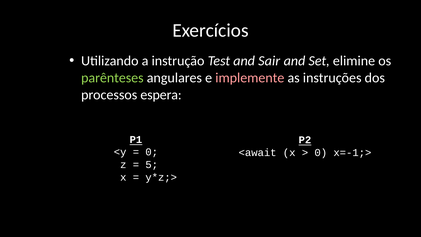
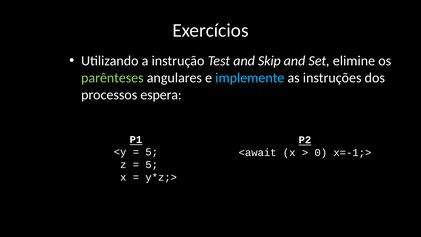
Sair: Sair -> Skip
implemente colour: pink -> light blue
0 at (152, 152): 0 -> 5
